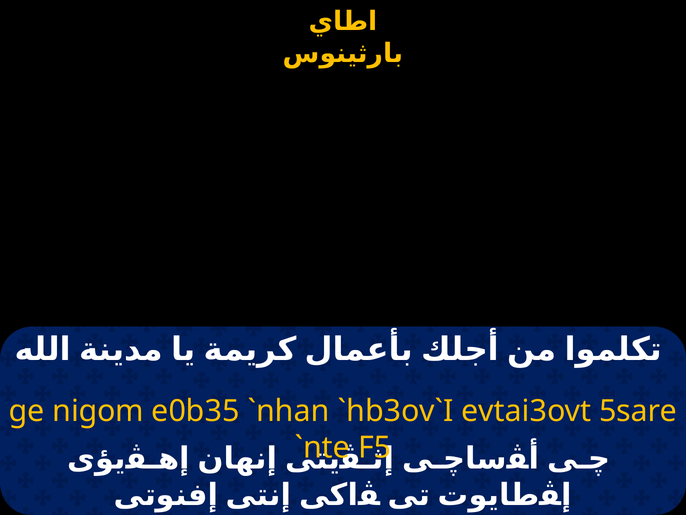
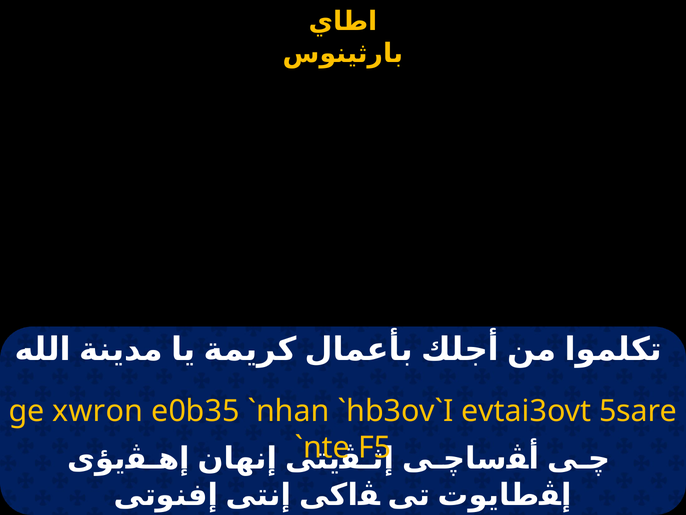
nigom: nigom -> xwron
